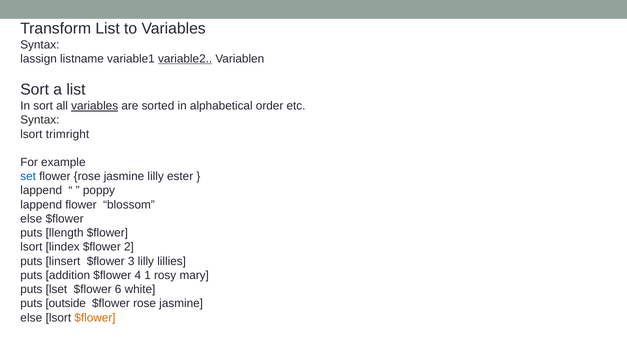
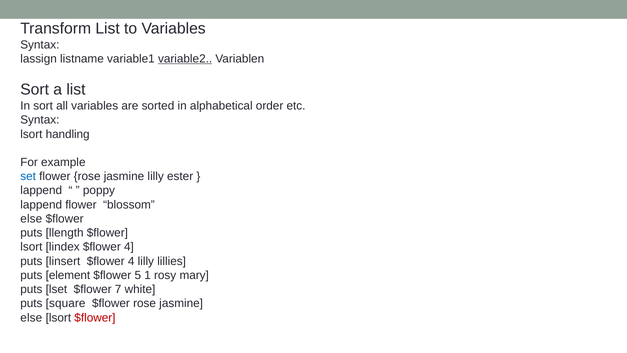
variables at (95, 106) underline: present -> none
trimright: trimright -> handling
lindex $flower 2: 2 -> 4
linsert $flower 3: 3 -> 4
addition: addition -> element
4: 4 -> 5
6: 6 -> 7
outside: outside -> square
$flower at (95, 317) colour: orange -> red
